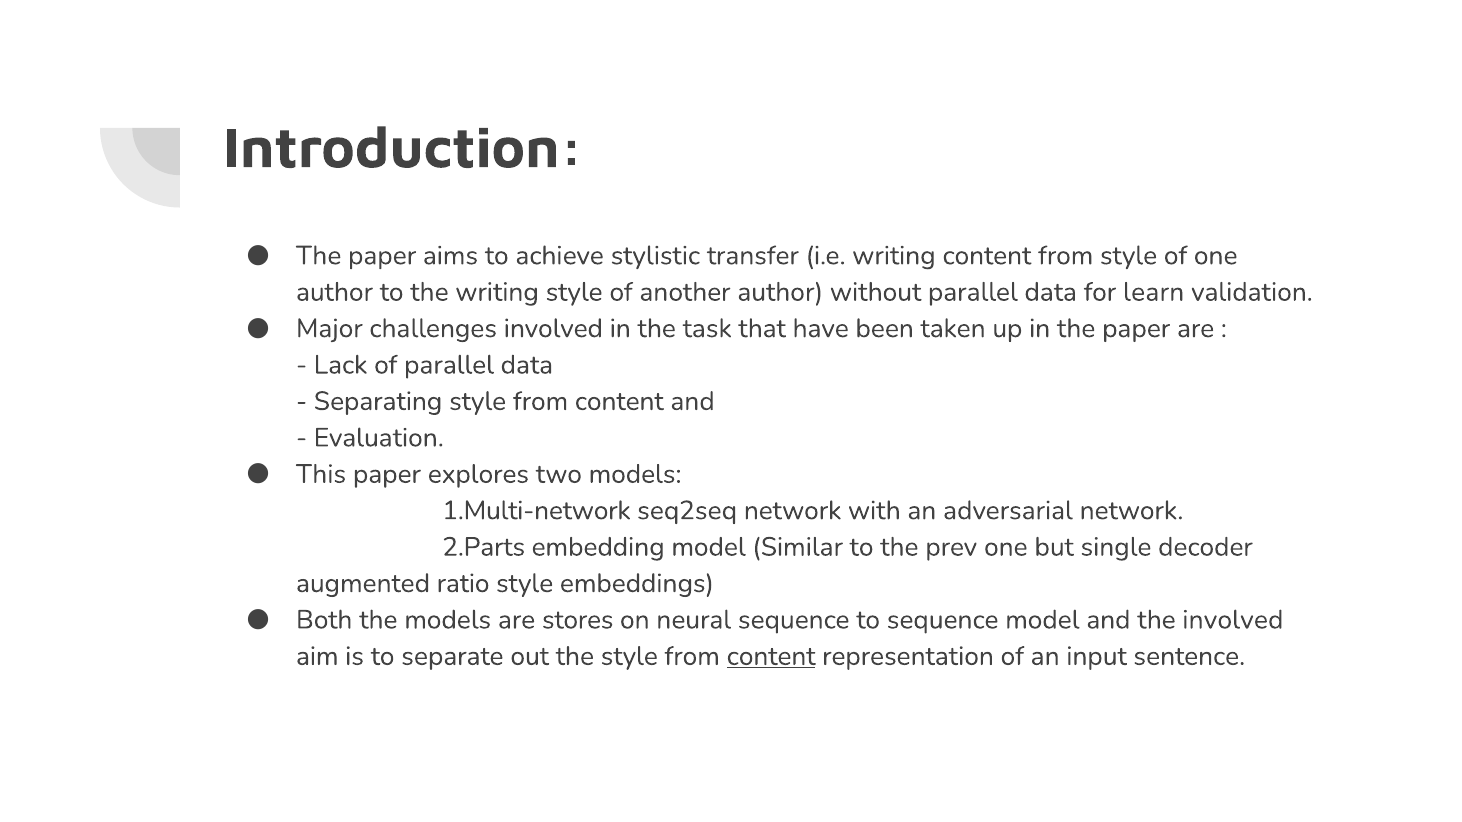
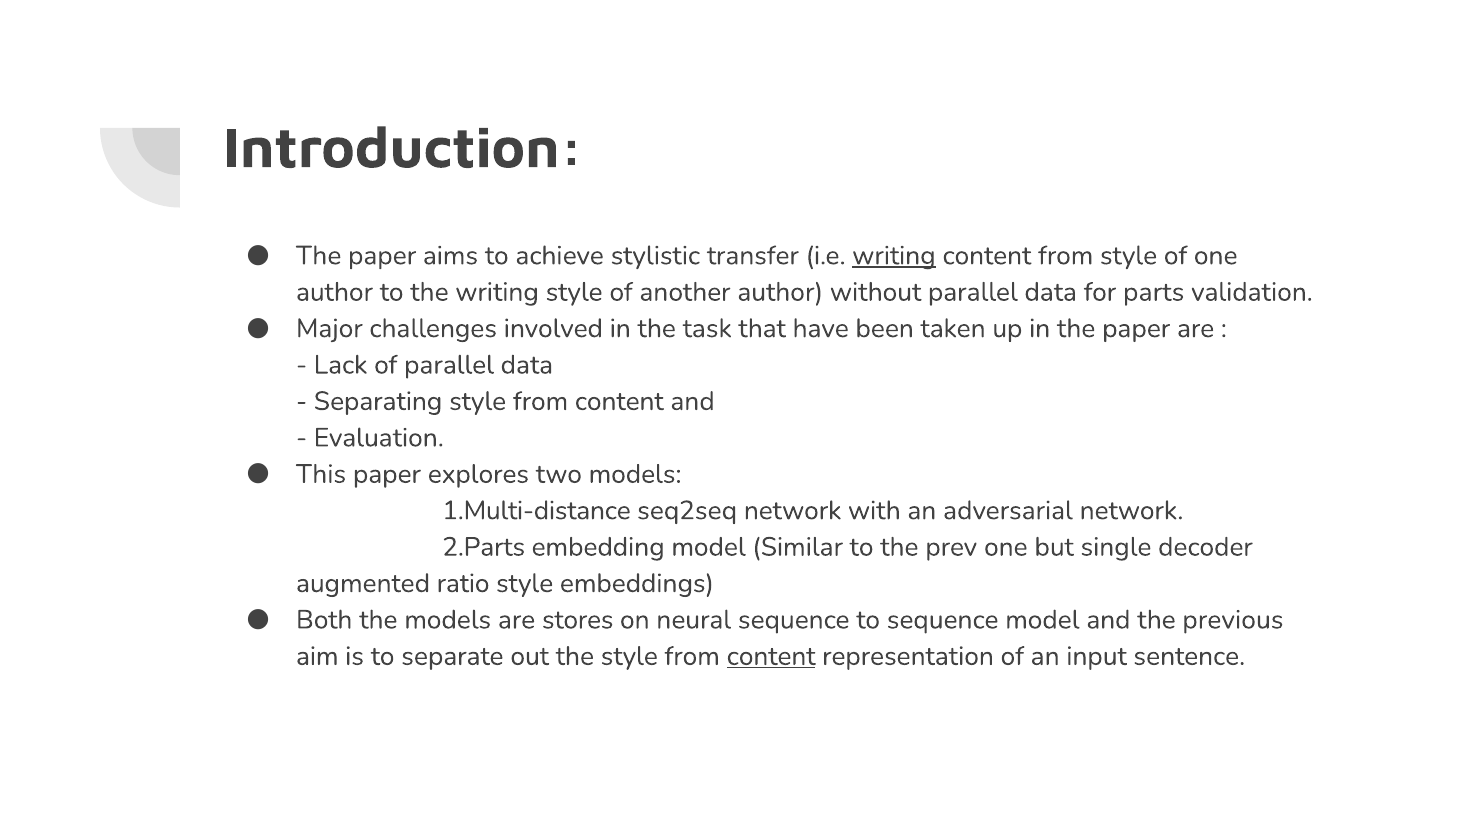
writing at (894, 256) underline: none -> present
learn: learn -> parts
1.Multi-network: 1.Multi-network -> 1.Multi-distance
the involved: involved -> previous
